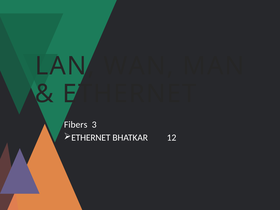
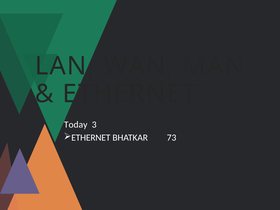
Fibers: Fibers -> Today
12: 12 -> 73
